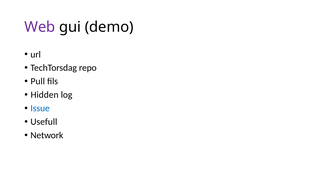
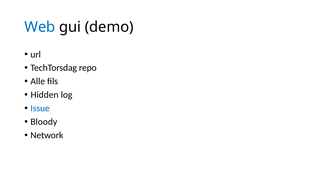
Web colour: purple -> blue
Pull: Pull -> Alle
Usefull: Usefull -> Bloody
